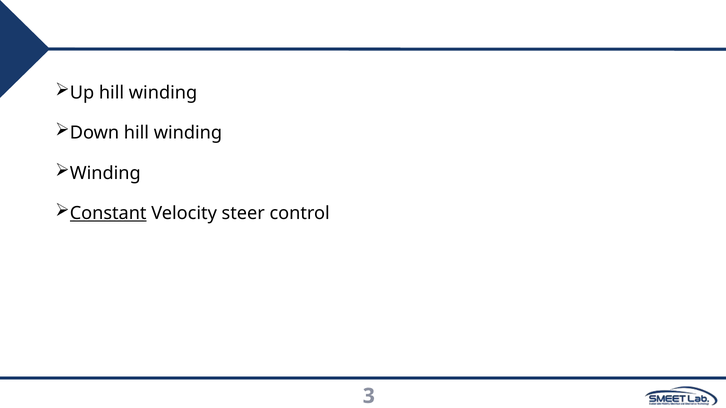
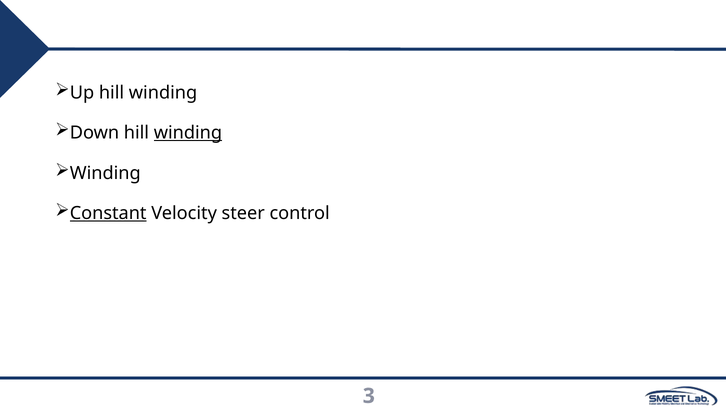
winding at (188, 133) underline: none -> present
